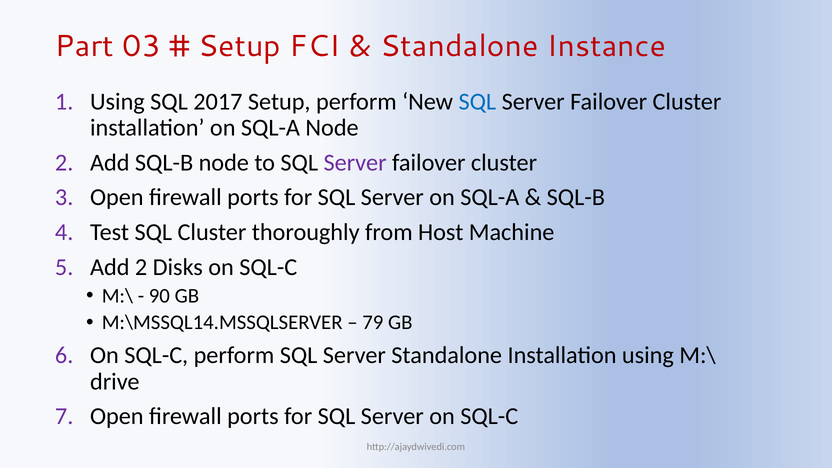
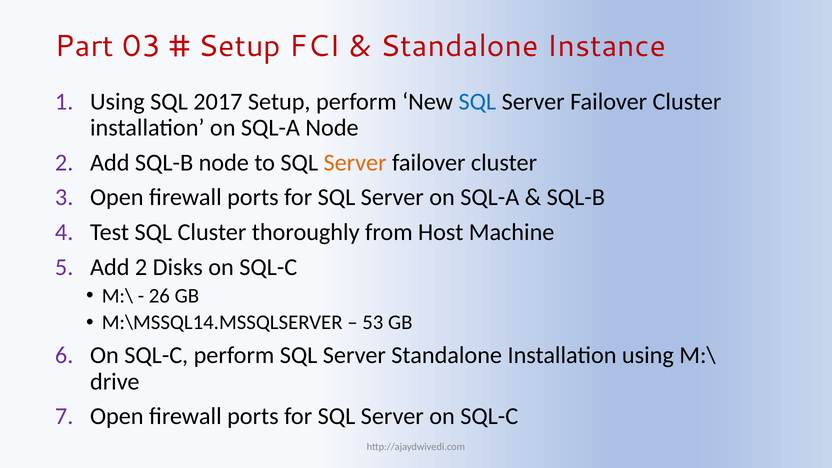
Server at (355, 163) colour: purple -> orange
90: 90 -> 26
79: 79 -> 53
